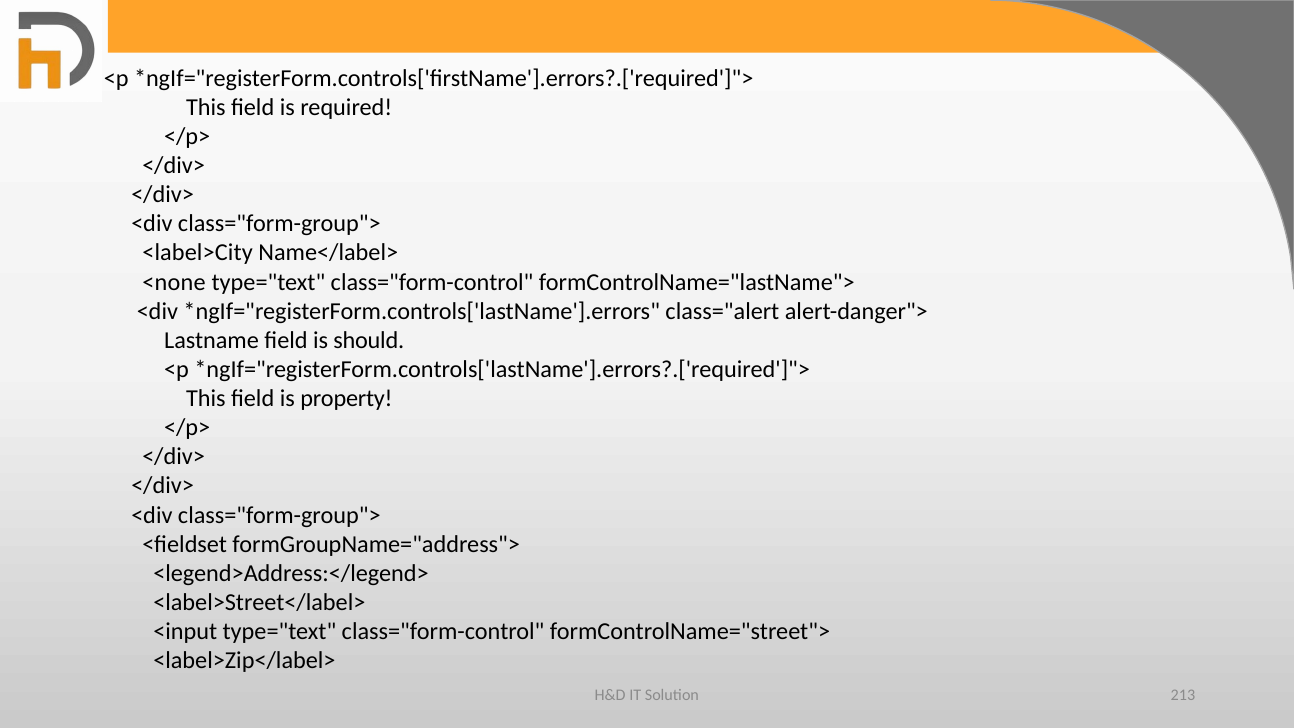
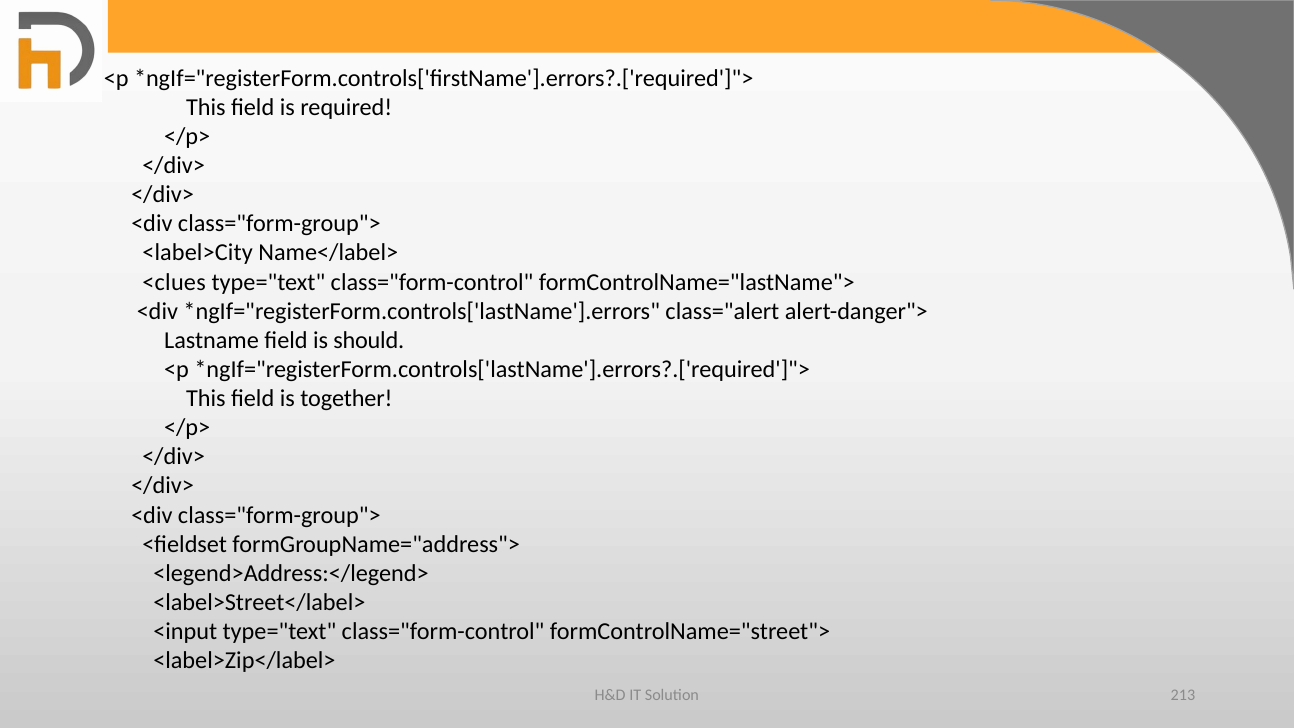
<none: <none -> <clues
property: property -> together
